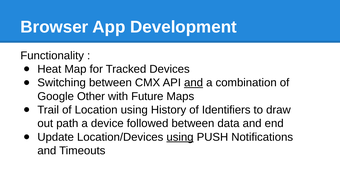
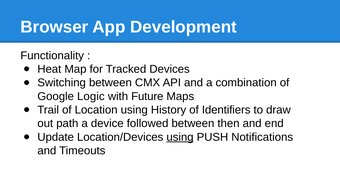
and at (194, 83) underline: present -> none
Other: Other -> Logic
data: data -> then
